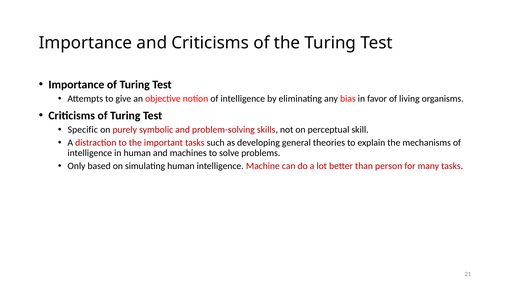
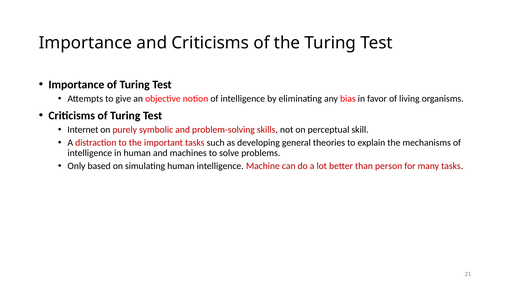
Specific: Specific -> Internet
